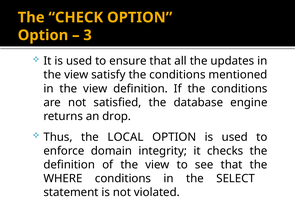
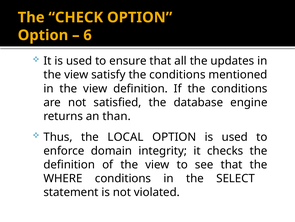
3: 3 -> 6
drop: drop -> than
